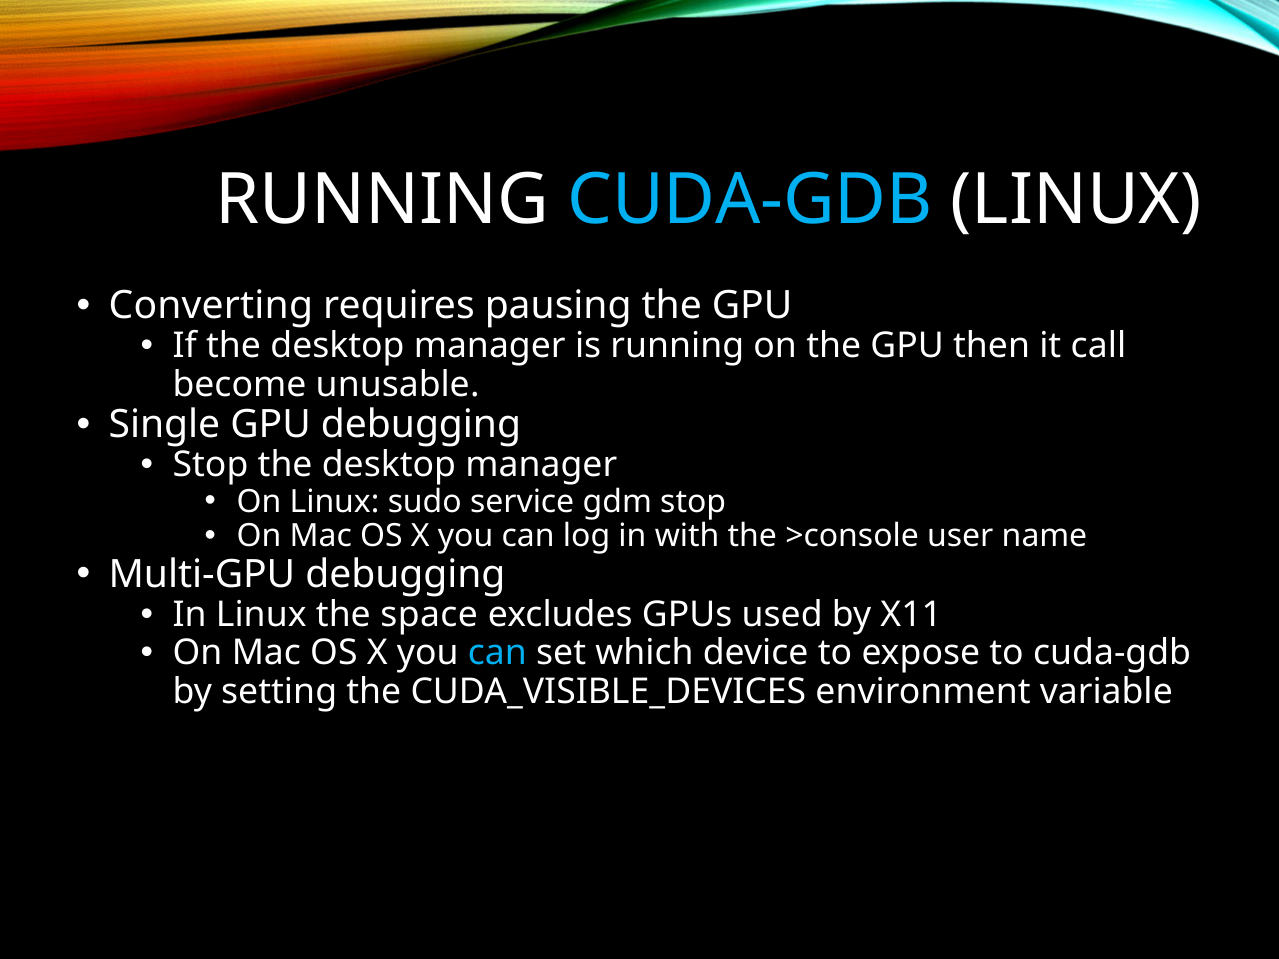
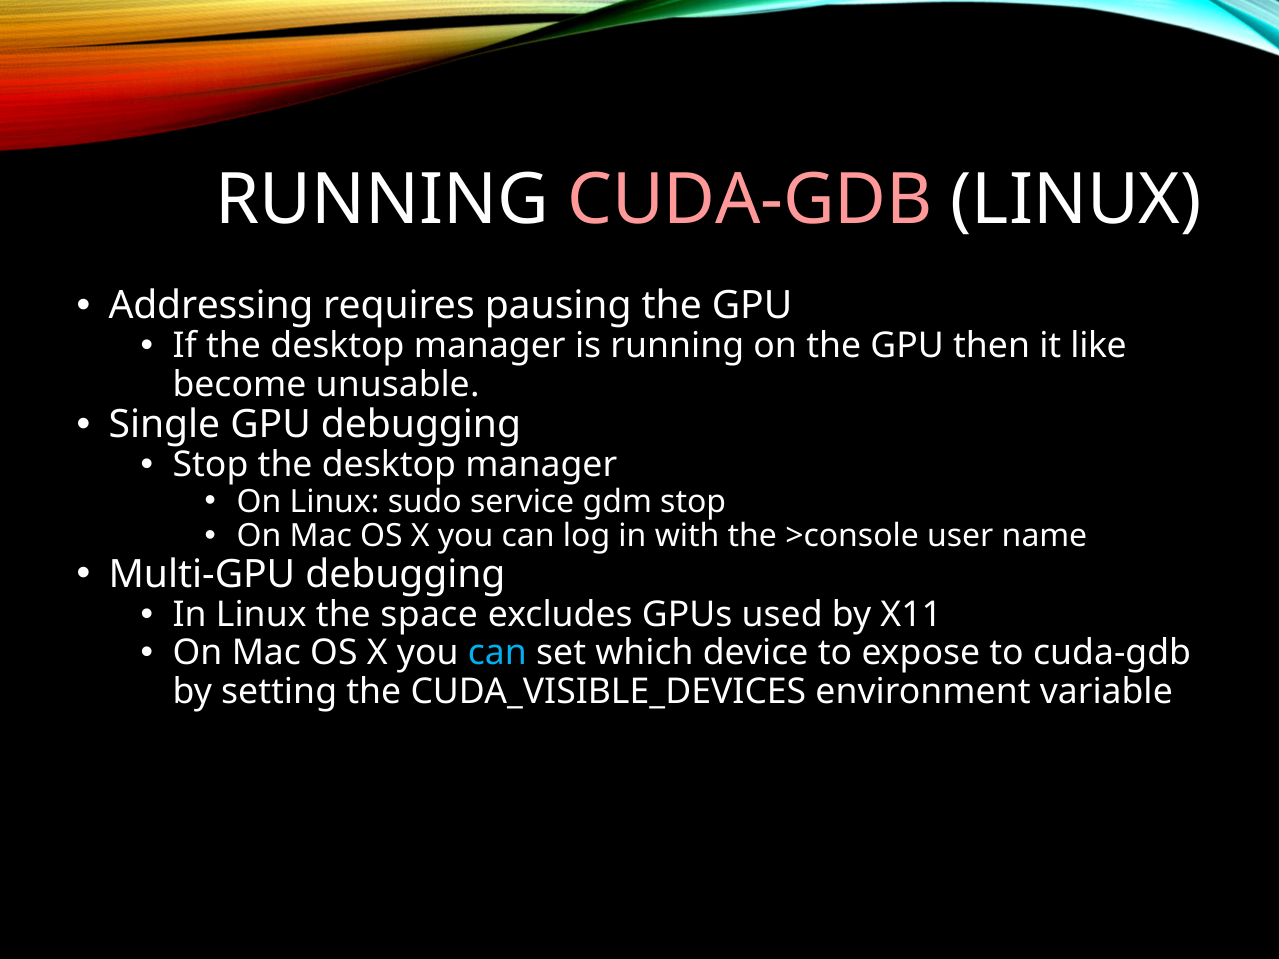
CUDA-GDB at (750, 200) colour: light blue -> pink
Converting: Converting -> Addressing
call: call -> like
